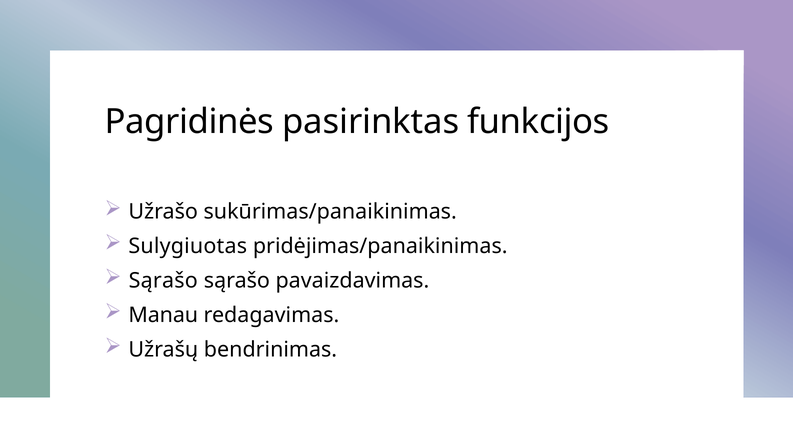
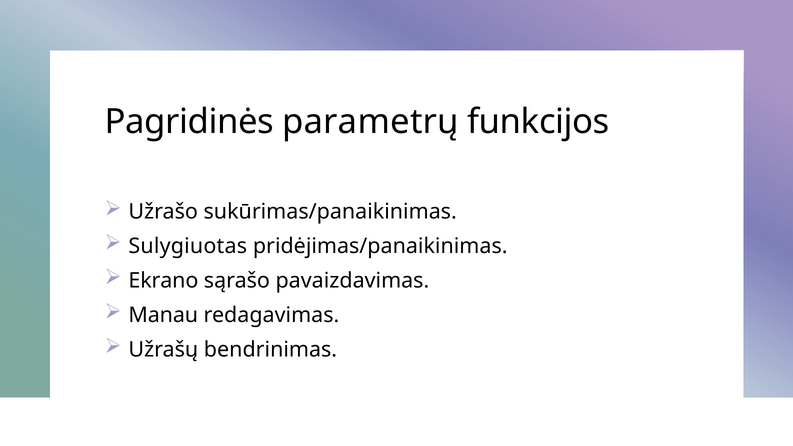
pasirinktas: pasirinktas -> parametrų
Sąrašo at (163, 281): Sąrašo -> Ekrano
